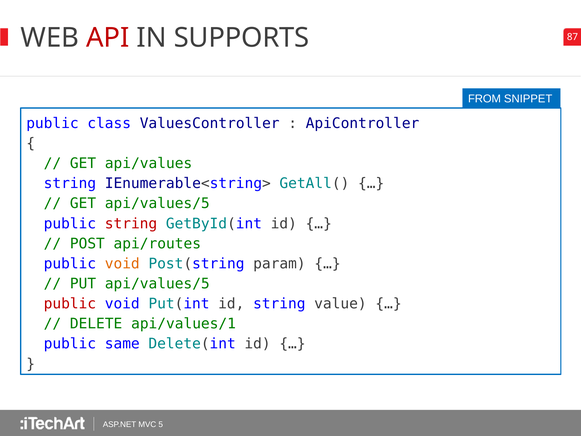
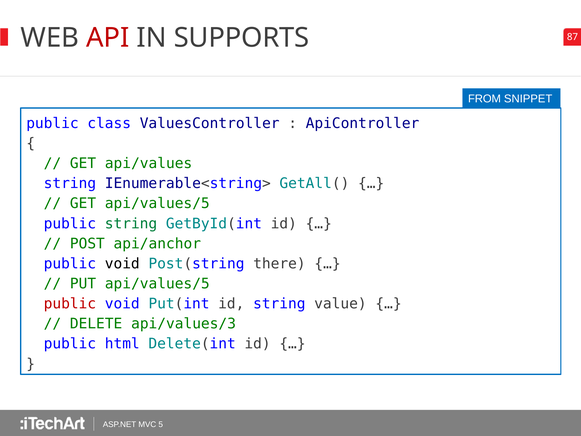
string at (131, 223) colour: red -> green
api/routes: api/routes -> api/anchor
void at (122, 263) colour: orange -> black
param: param -> there
api/values/1: api/values/1 -> api/values/3
same: same -> html
